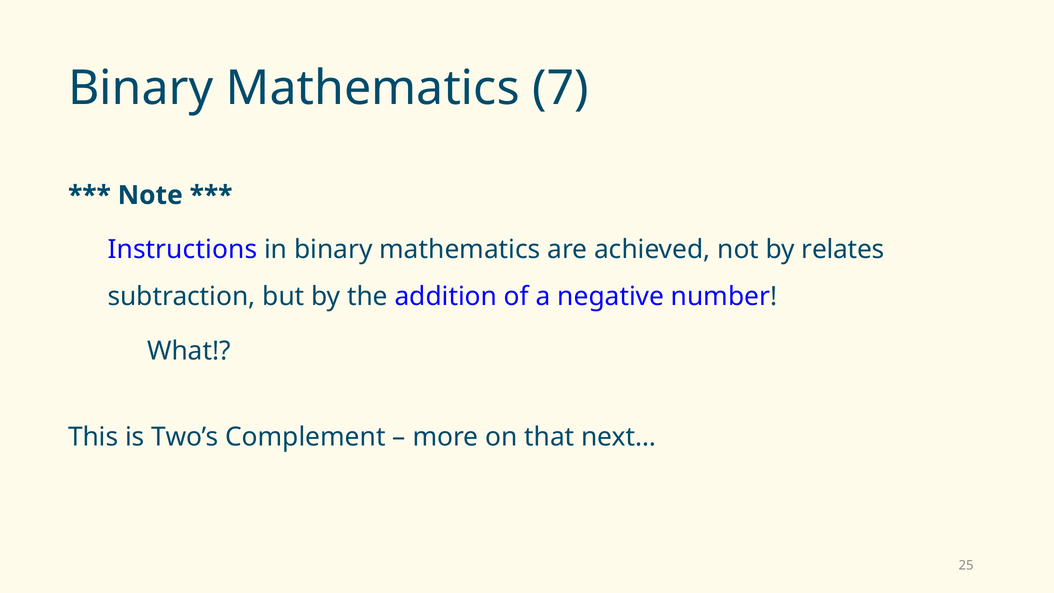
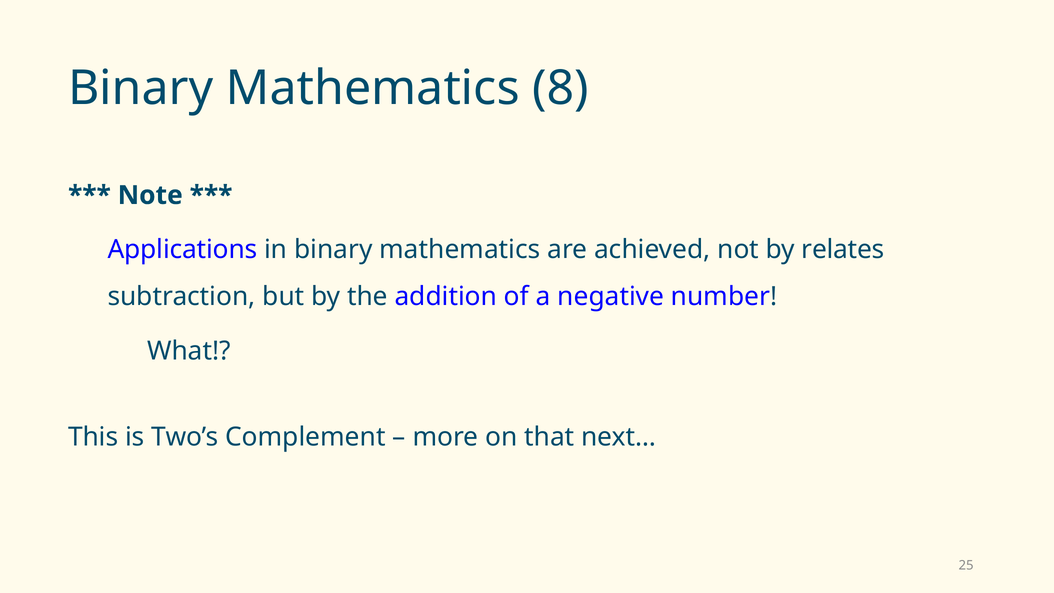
7: 7 -> 8
Instructions: Instructions -> Applications
